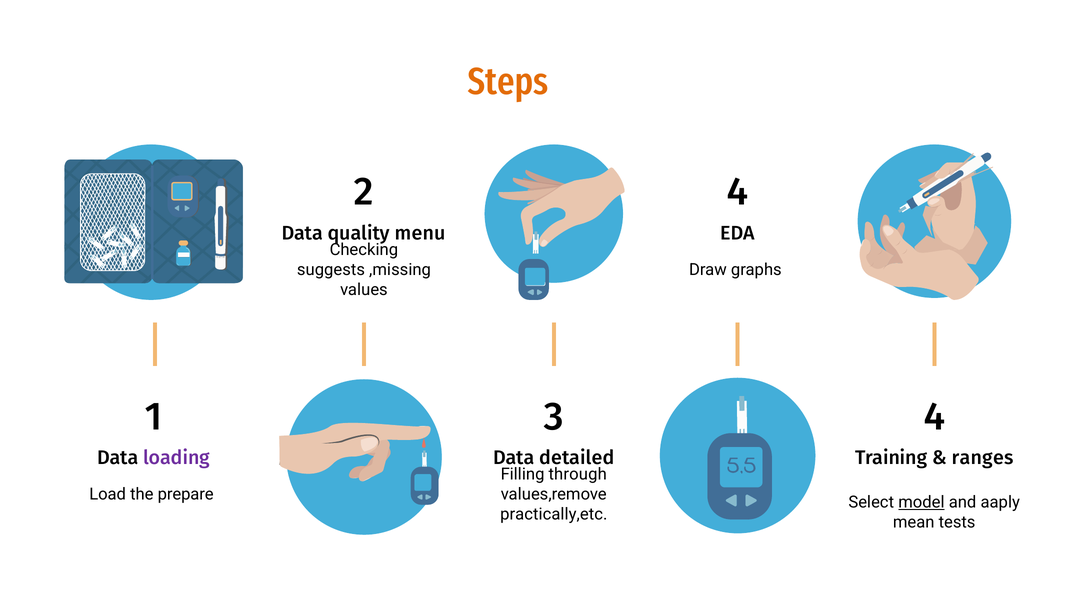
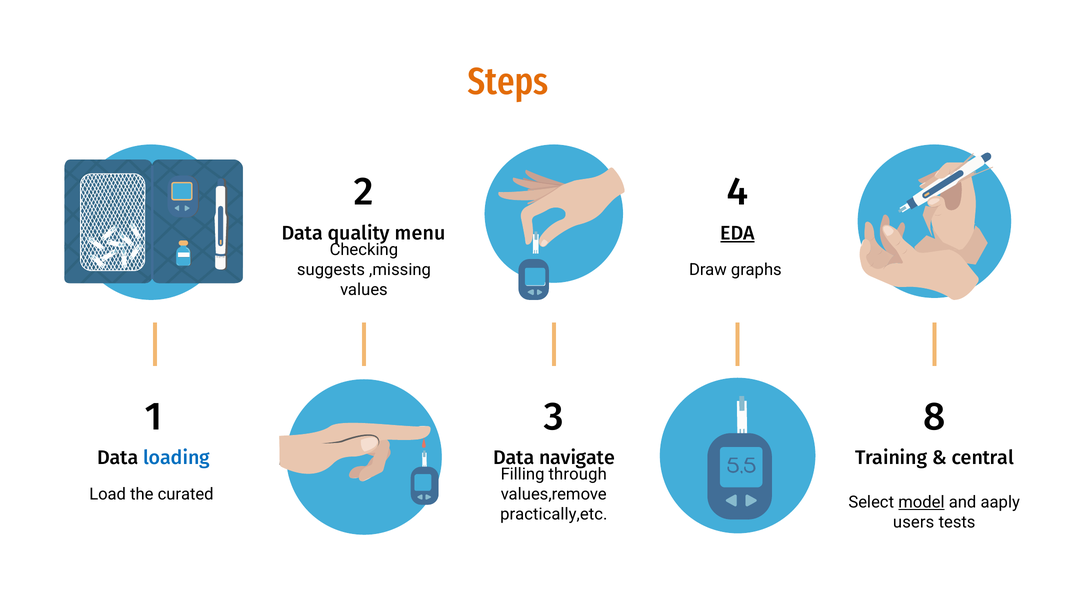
EDA underline: none -> present
3 4: 4 -> 8
loading colour: purple -> blue
detailed: detailed -> navigate
ranges: ranges -> central
prepare: prepare -> curated
mean: mean -> users
